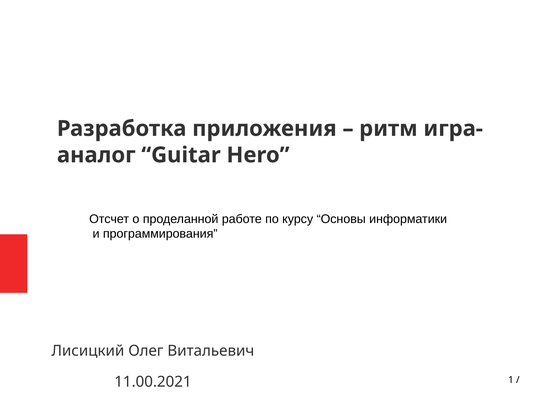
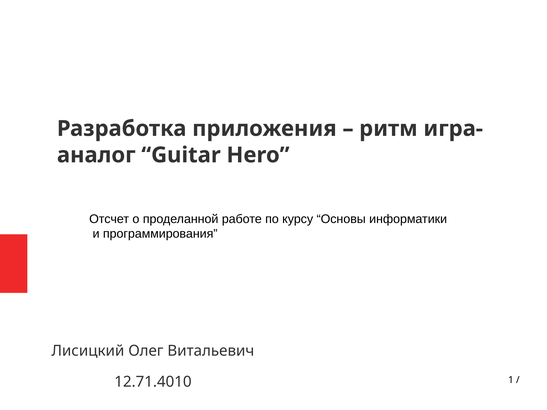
11.00.2021: 11.00.2021 -> 12.71.4010
